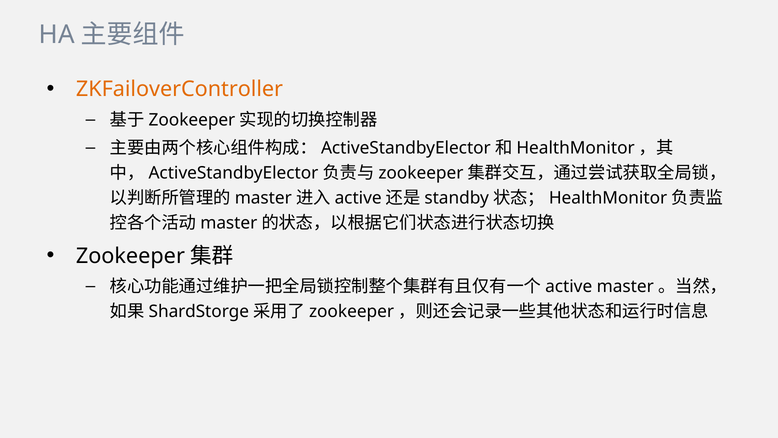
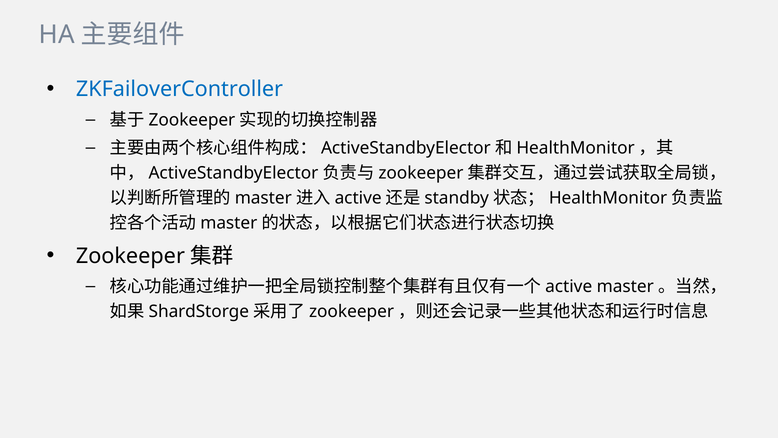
ZKFailoverController colour: orange -> blue
